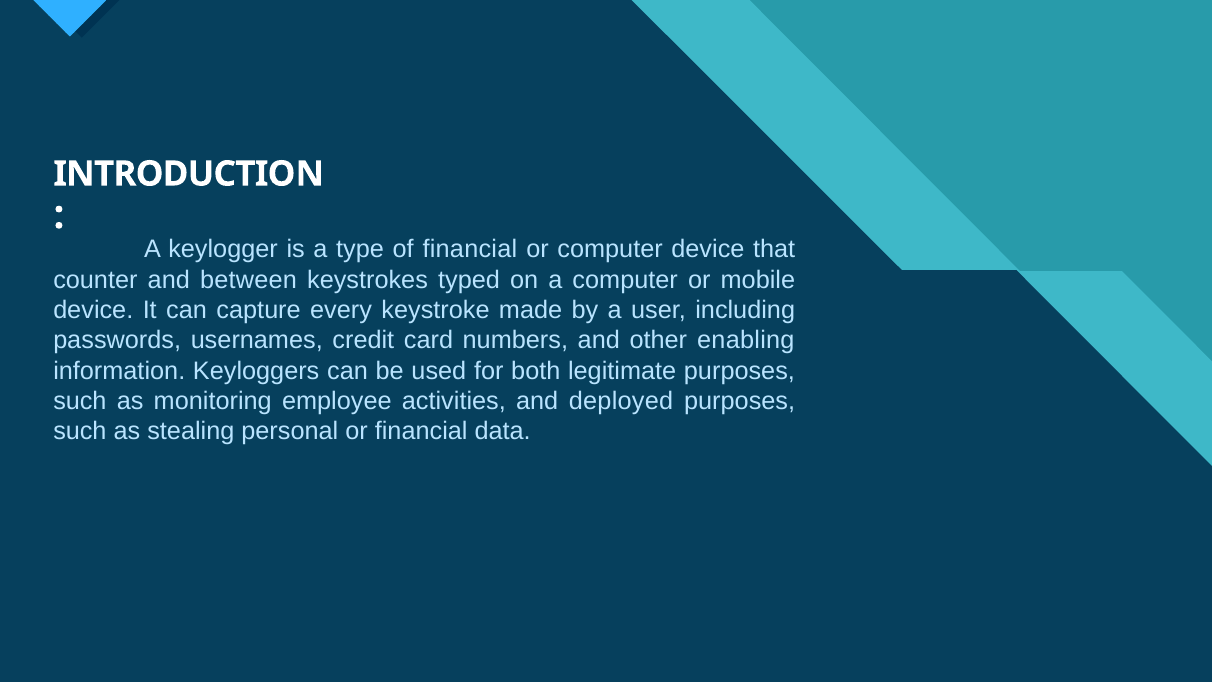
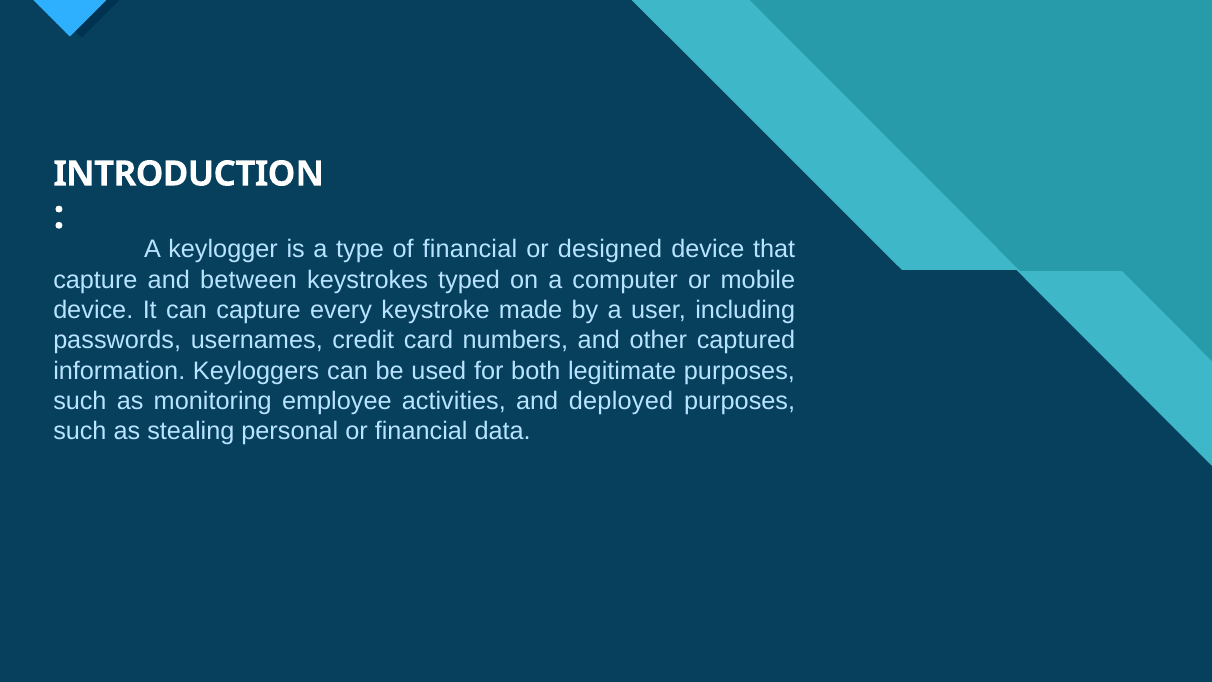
or computer: computer -> designed
counter at (95, 280): counter -> capture
enabling: enabling -> captured
